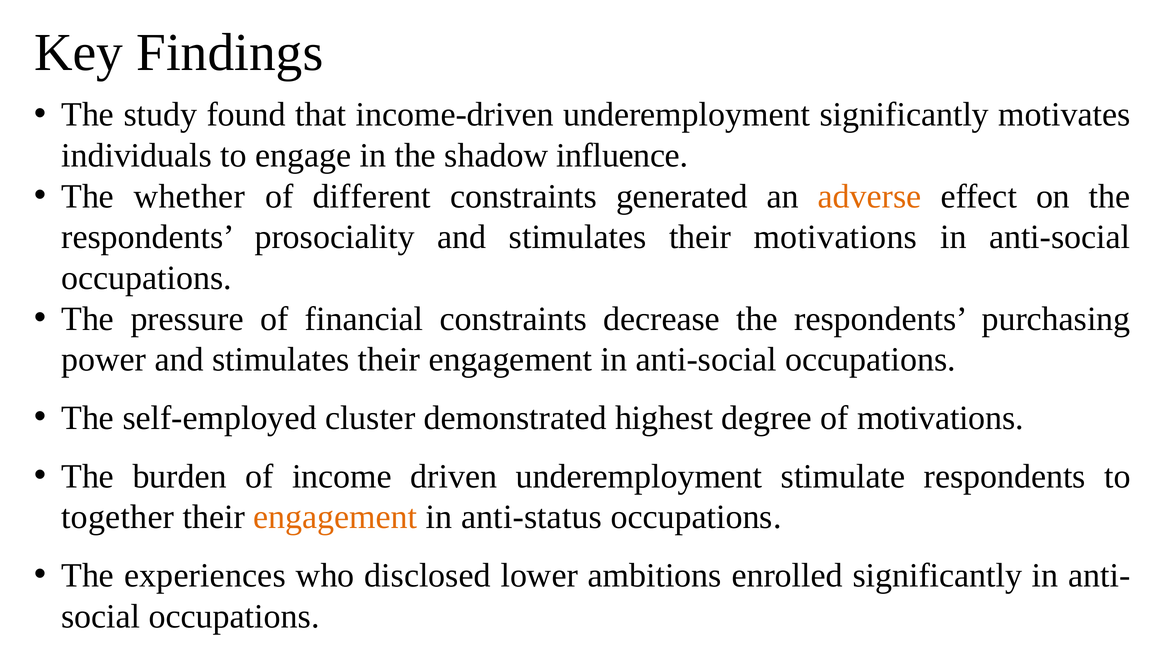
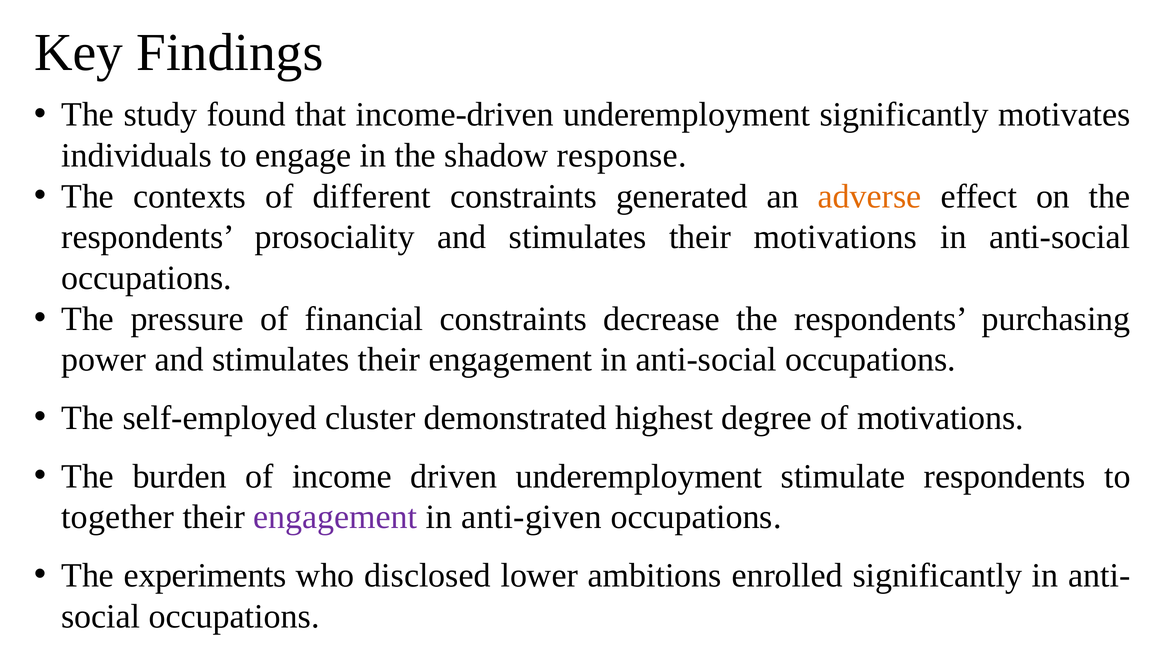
influence: influence -> response
whether: whether -> contexts
engagement at (335, 517) colour: orange -> purple
anti-status: anti-status -> anti-given
experiences: experiences -> experiments
